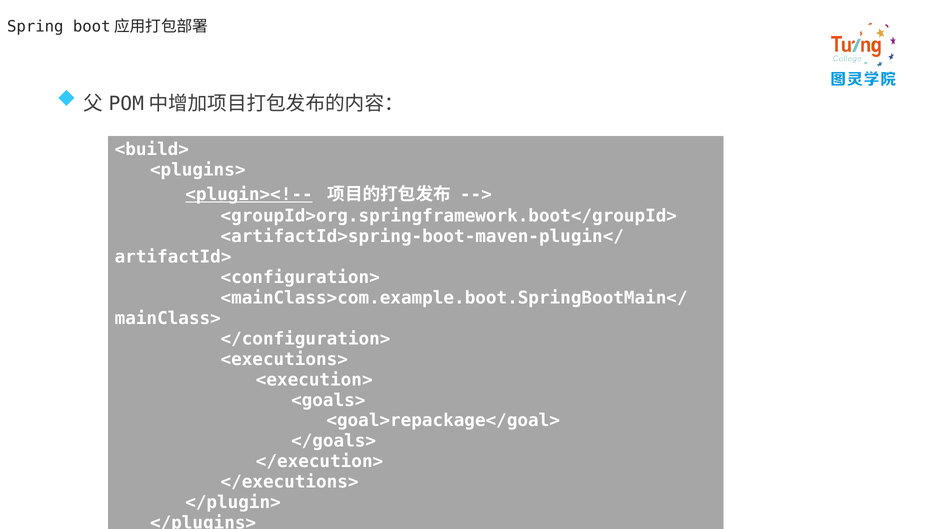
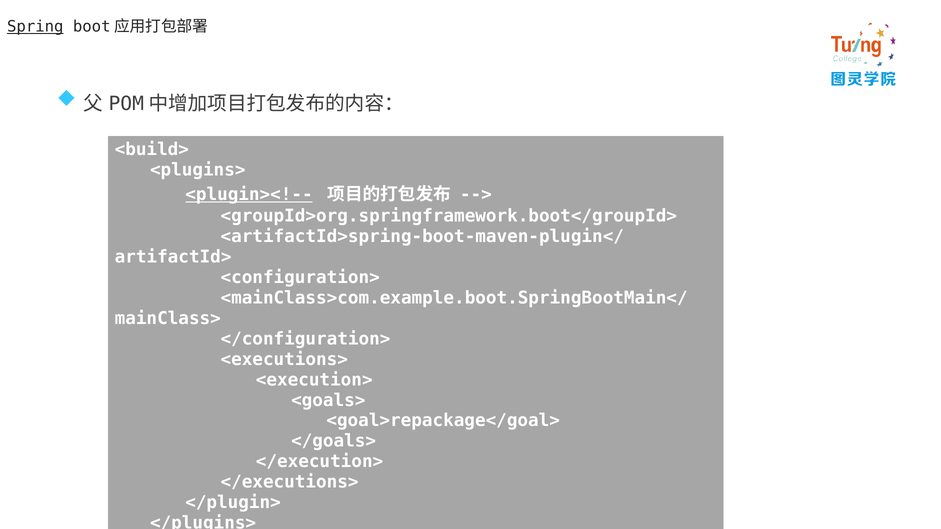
Spring underline: none -> present
